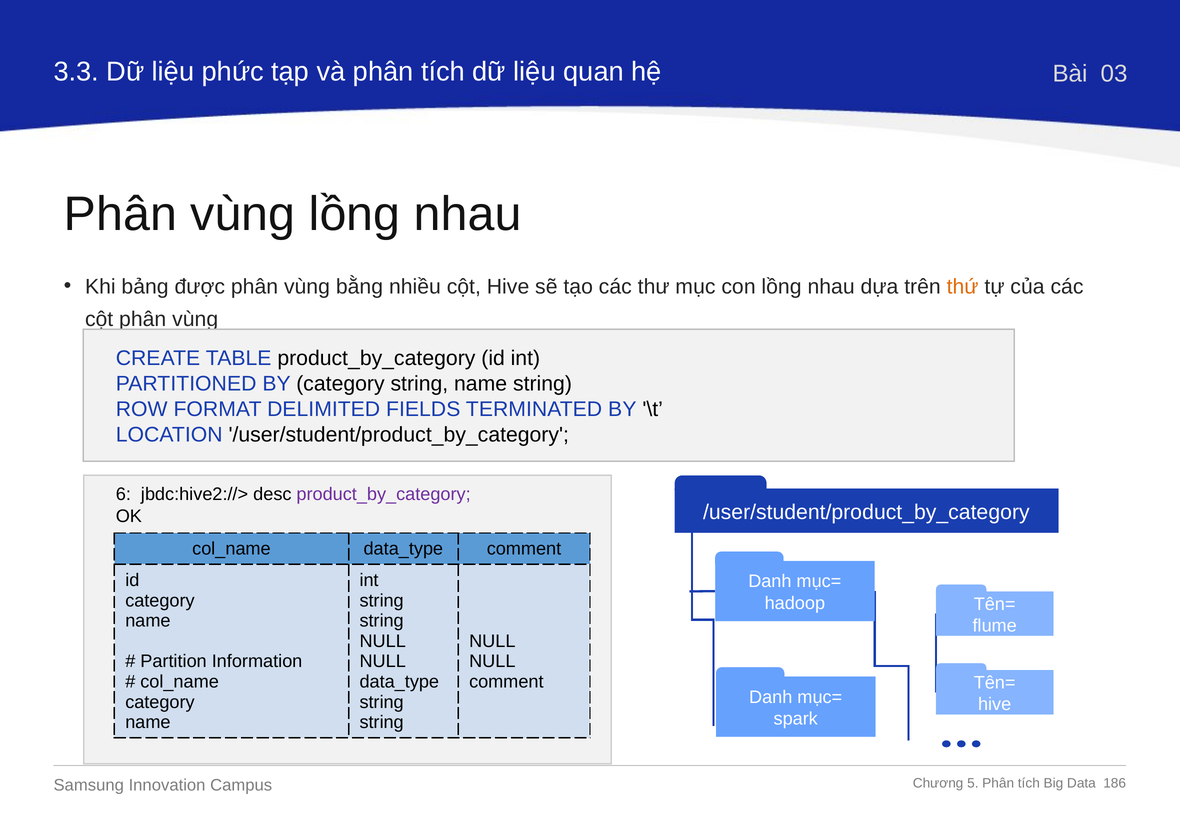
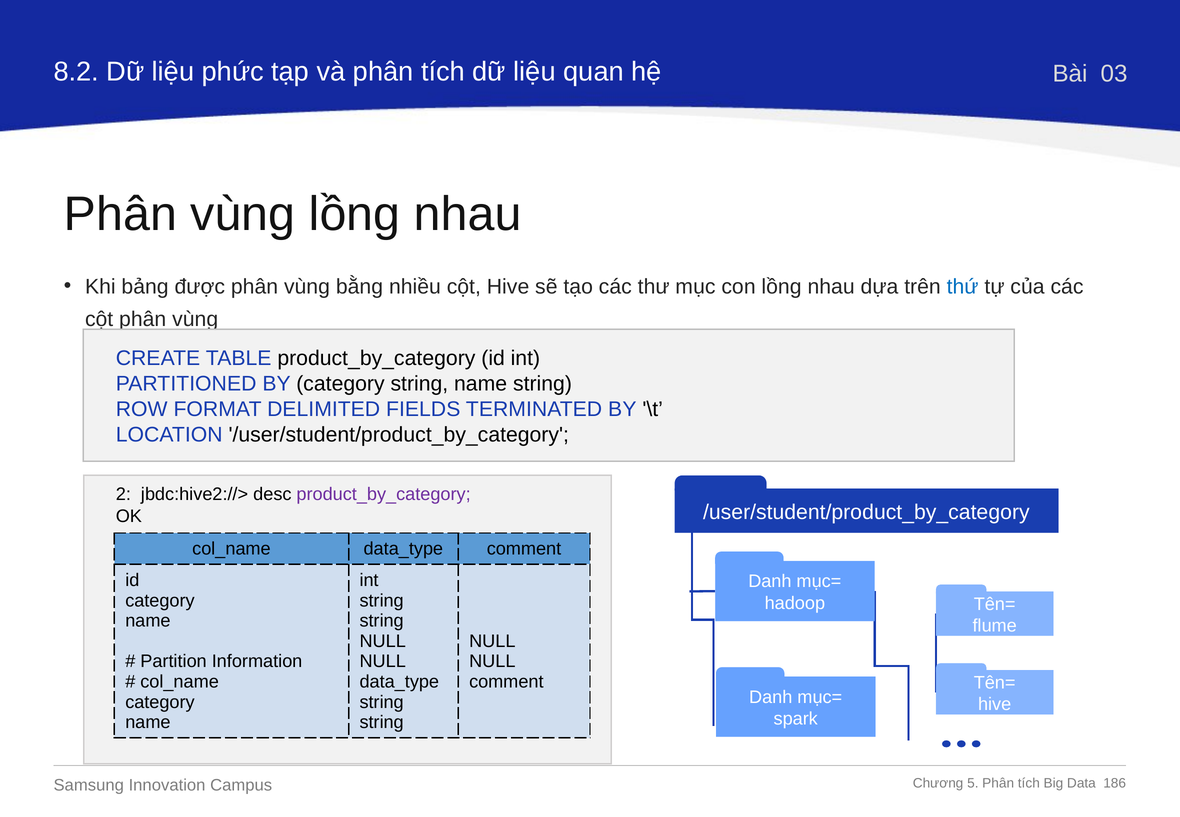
3.3: 3.3 -> 8.2
thứ colour: orange -> blue
6: 6 -> 2
